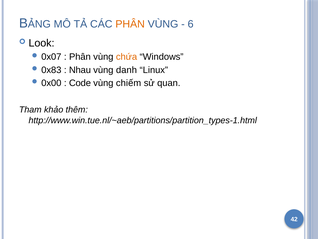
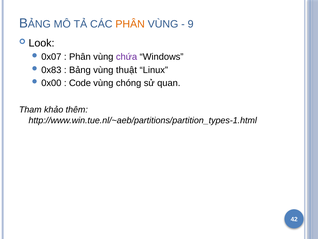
6: 6 -> 9
chứa colour: orange -> purple
Nhau: Nhau -> Bảng
danh: danh -> thuật
chiếm: chiếm -> chóng
